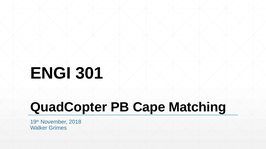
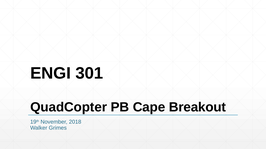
Matching: Matching -> Breakout
